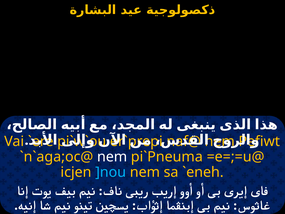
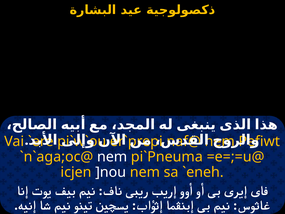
]nou colour: light blue -> white
